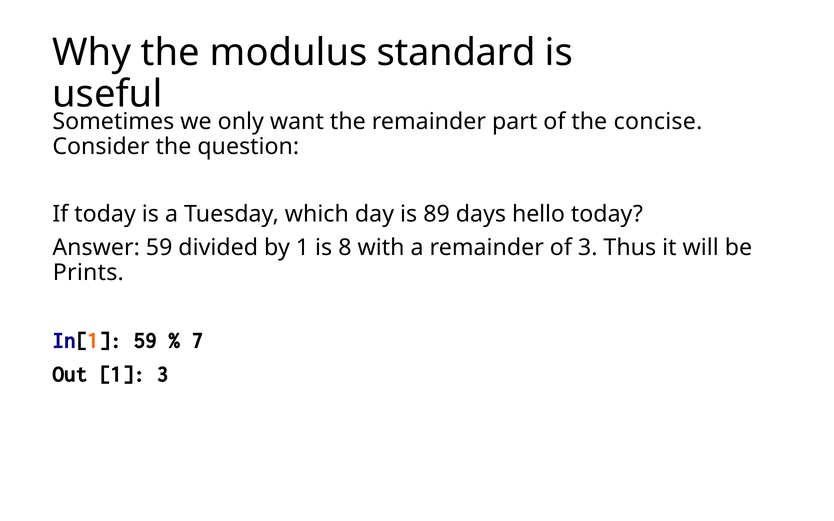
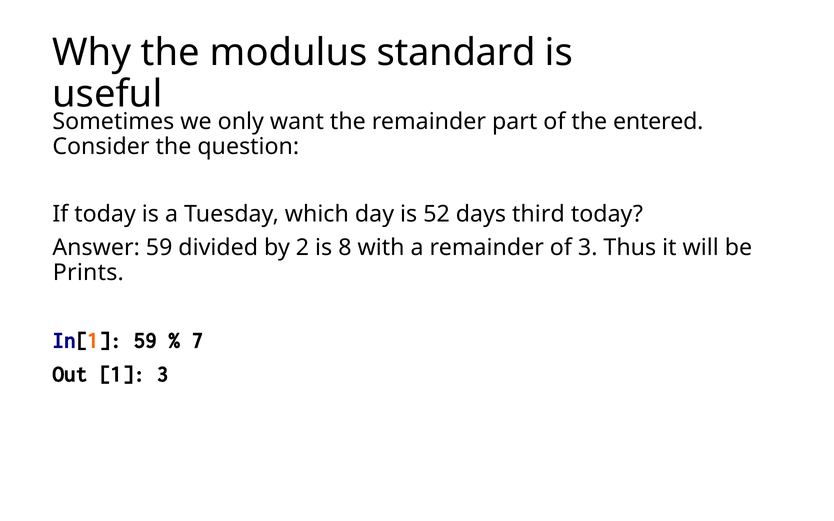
concise: concise -> entered
89: 89 -> 52
hello: hello -> third
by 1: 1 -> 2
